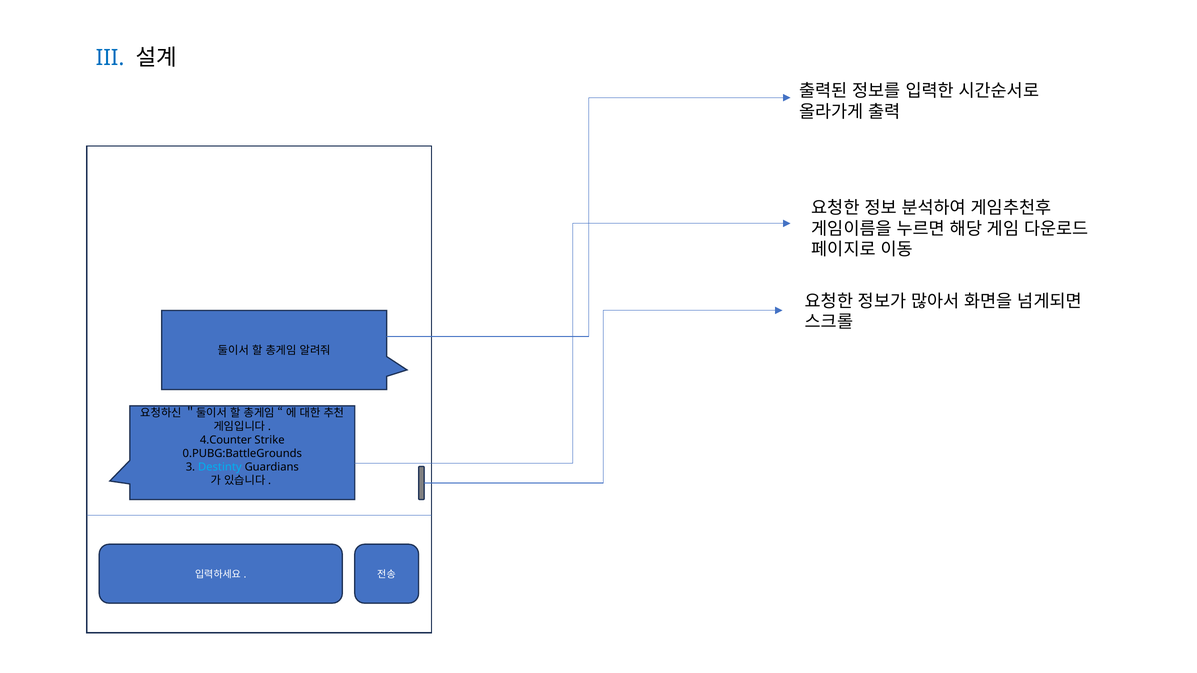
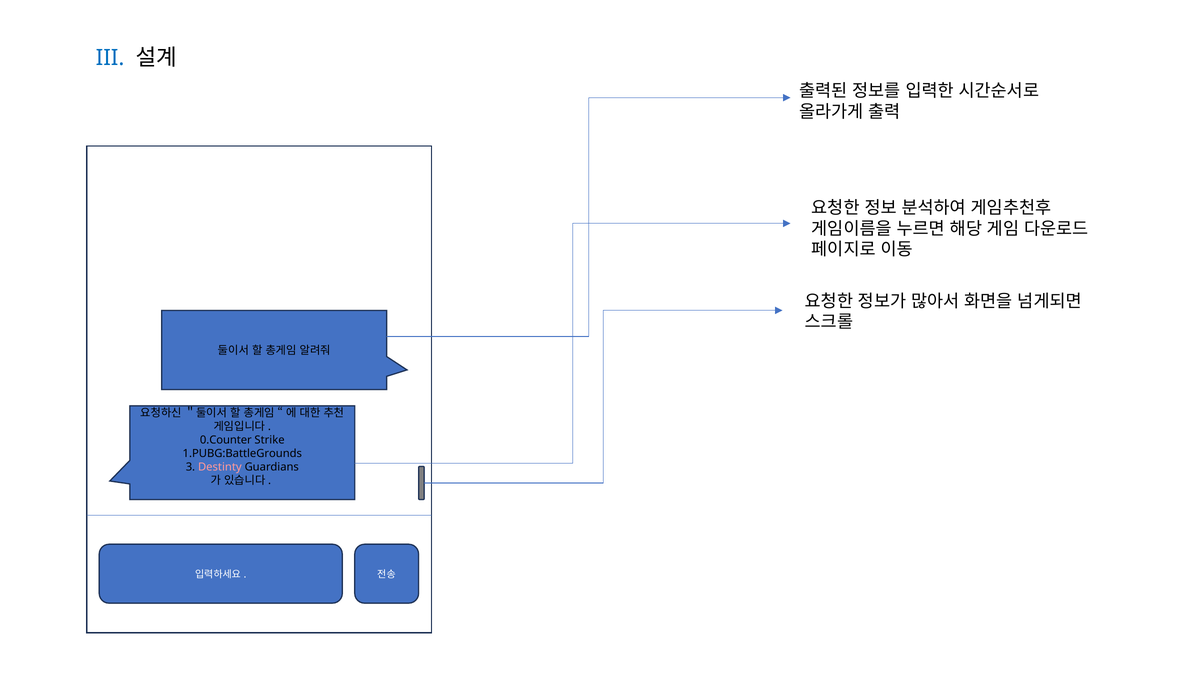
4.Counter: 4.Counter -> 0.Counter
0.PUBG:BattleGrounds: 0.PUBG:BattleGrounds -> 1.PUBG:BattleGrounds
Destinty colour: light blue -> pink
